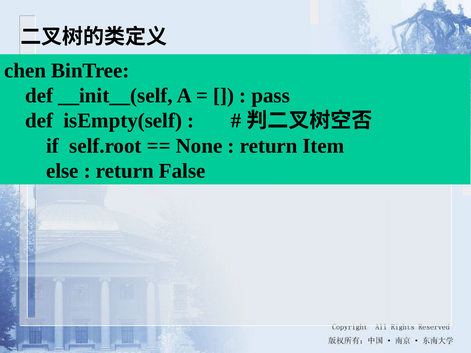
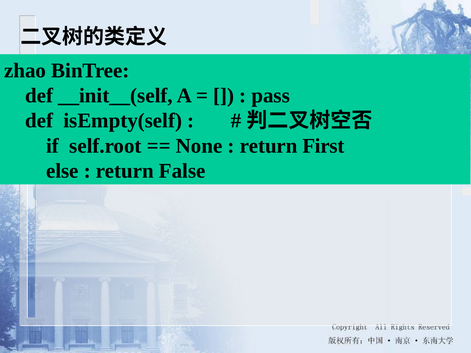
chen: chen -> zhao
Item: Item -> First
